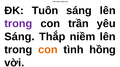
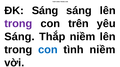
ĐK Tuôn: Tuôn -> Sáng
trần: trần -> trên
con at (48, 50) colour: orange -> blue
tình hồng: hồng -> niềm
